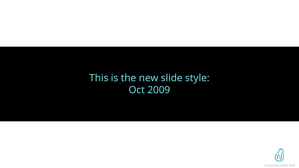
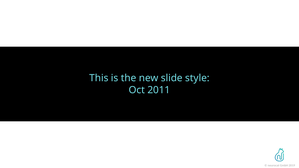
2009: 2009 -> 2011
